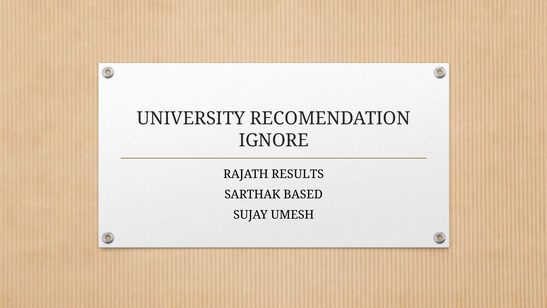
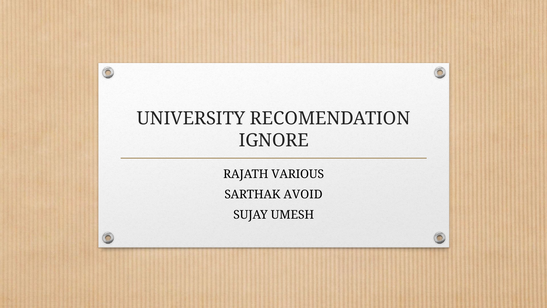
RESULTS: RESULTS -> VARIOUS
BASED: BASED -> AVOID
